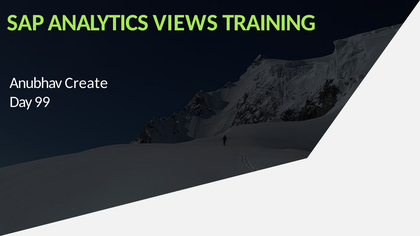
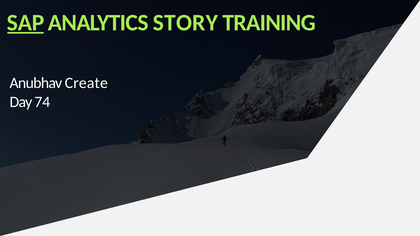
SAP underline: none -> present
VIEWS: VIEWS -> STORY
99: 99 -> 74
